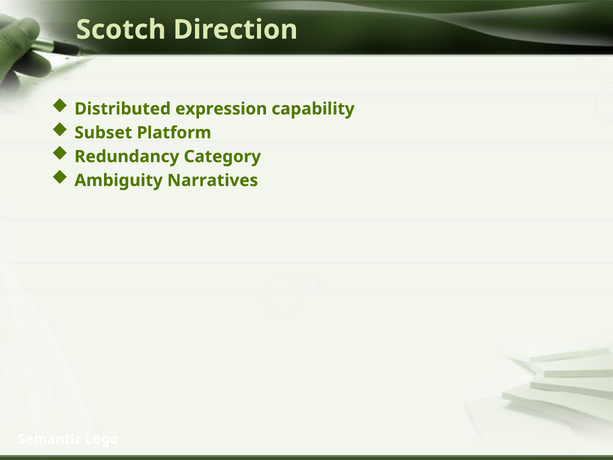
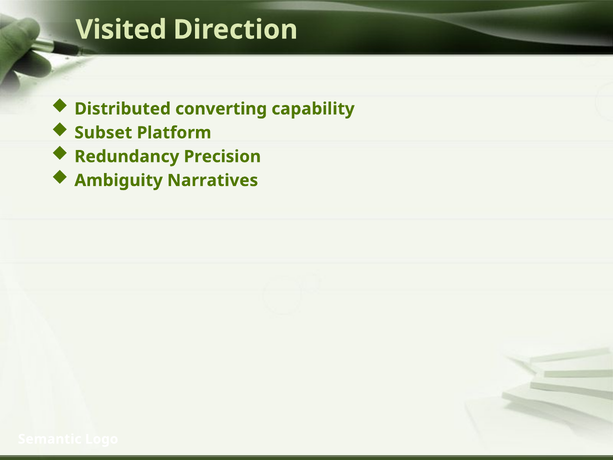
Scotch: Scotch -> Visited
expression: expression -> converting
Category: Category -> Precision
